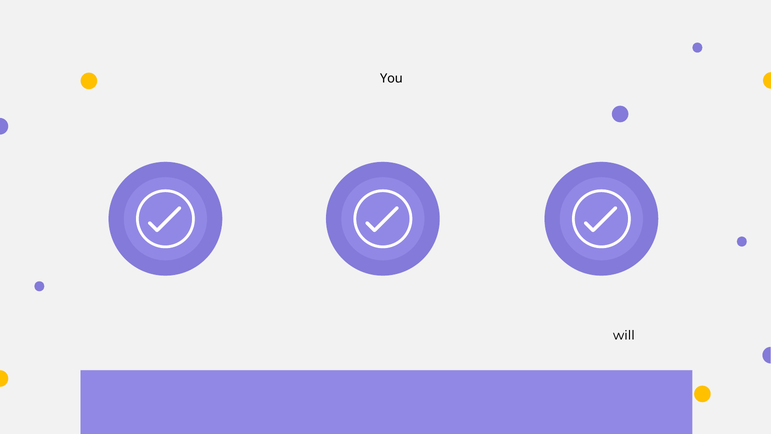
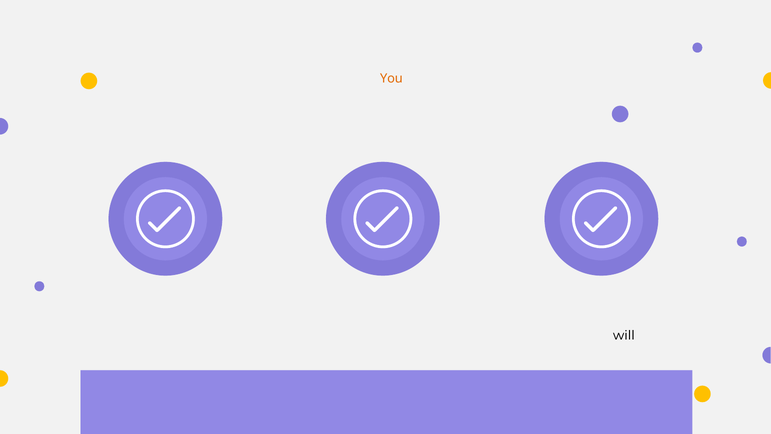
You at (391, 78) colour: black -> orange
